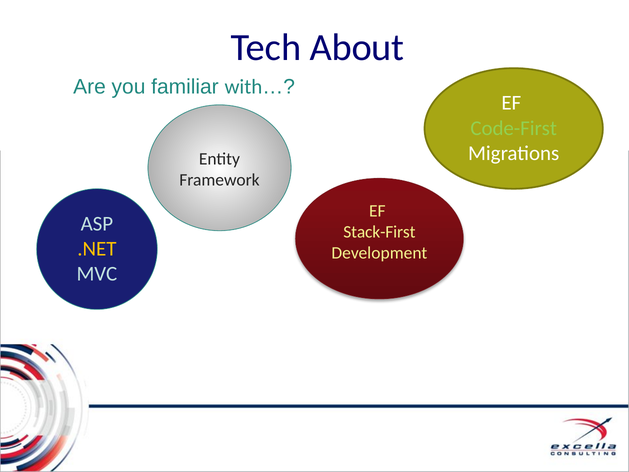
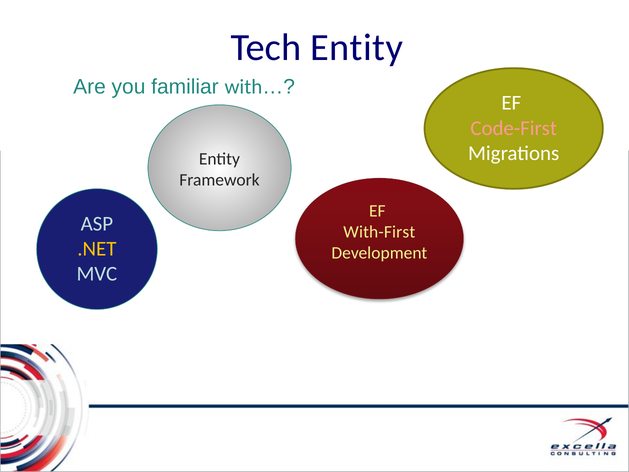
Tech About: About -> Entity
Code-First colour: light green -> pink
Stack-First: Stack-First -> With-First
